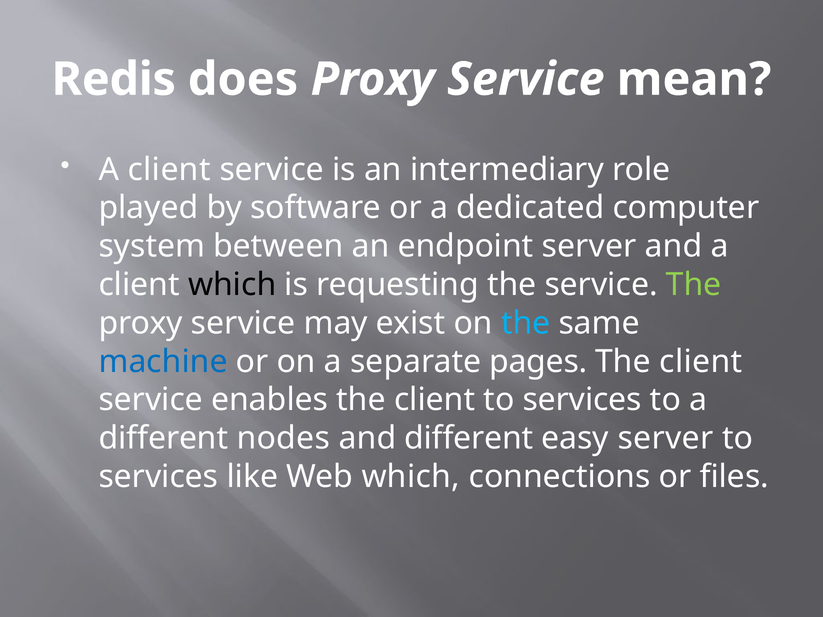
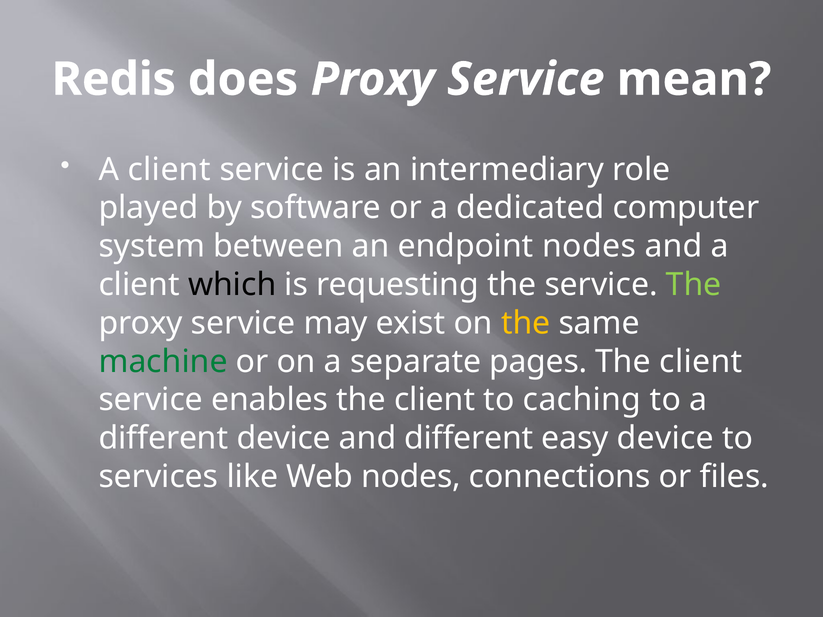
endpoint server: server -> nodes
the at (526, 323) colour: light blue -> yellow
machine colour: blue -> green
client to services: services -> caching
different nodes: nodes -> device
easy server: server -> device
Web which: which -> nodes
